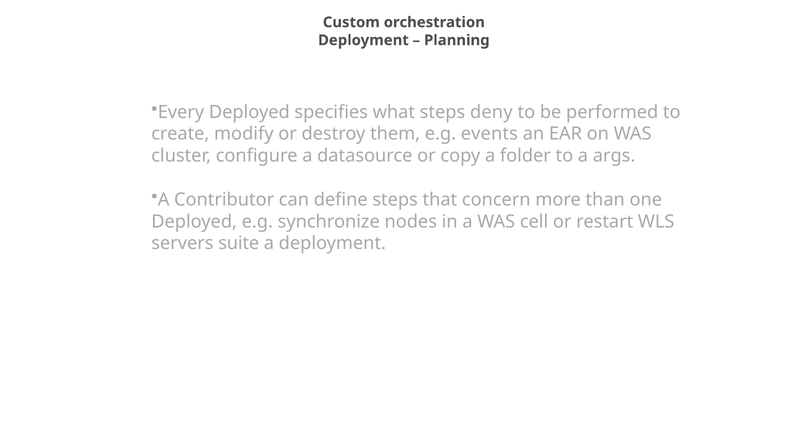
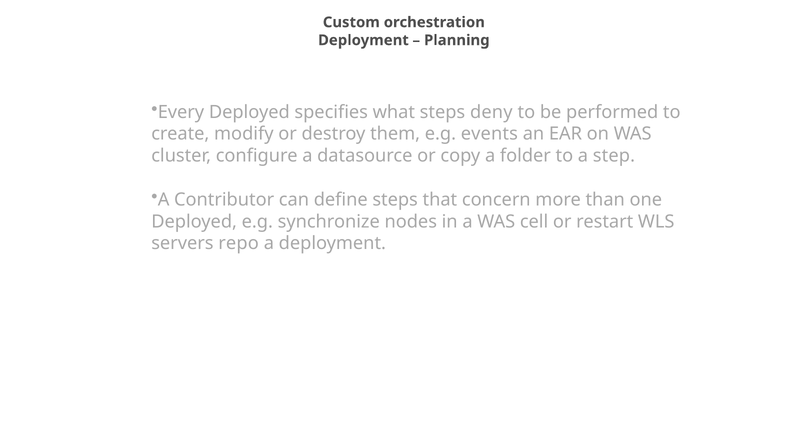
args: args -> step
suite: suite -> repo
